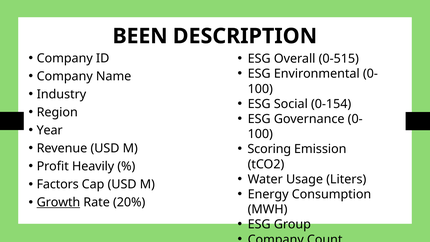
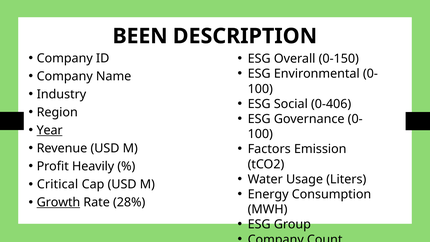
0-515: 0-515 -> 0-150
0-154: 0-154 -> 0-406
Year underline: none -> present
Scoring: Scoring -> Factors
Factors: Factors -> Critical
20%: 20% -> 28%
